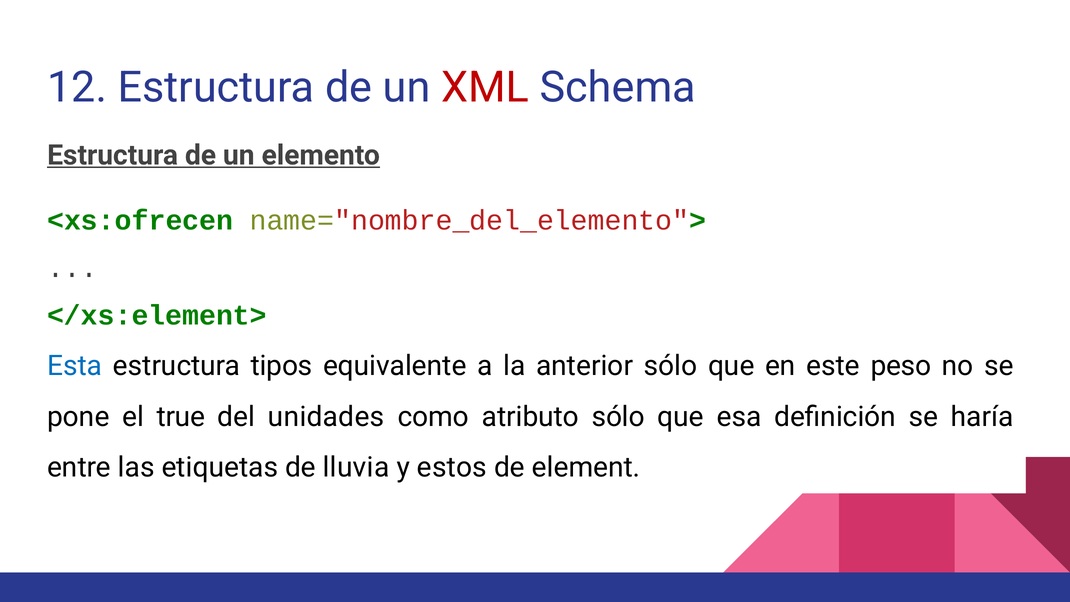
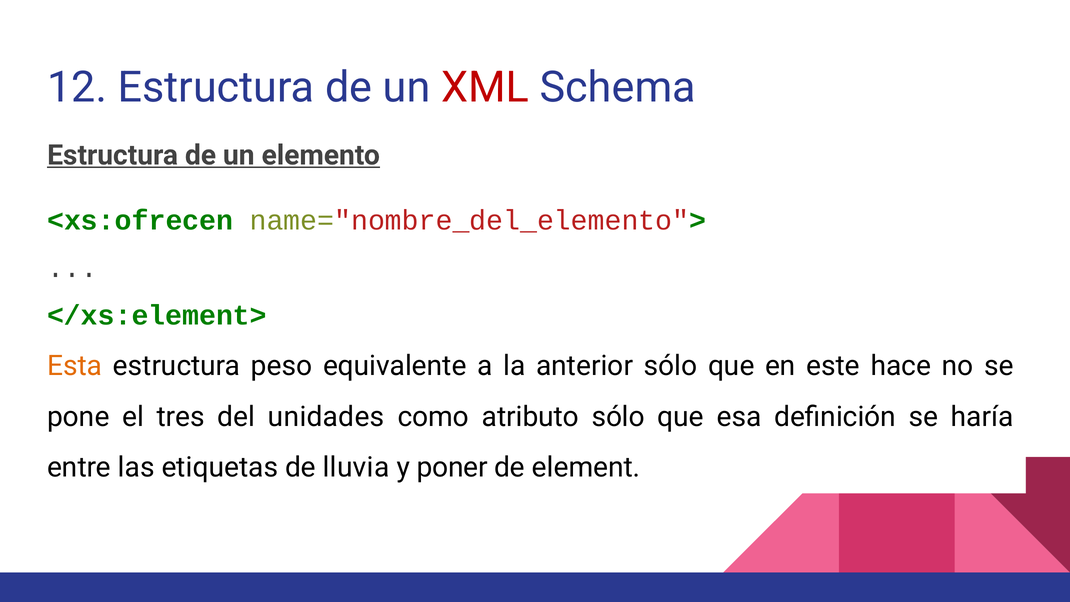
Esta colour: blue -> orange
tipos: tipos -> peso
peso: peso -> hace
true: true -> tres
estos: estos -> poner
